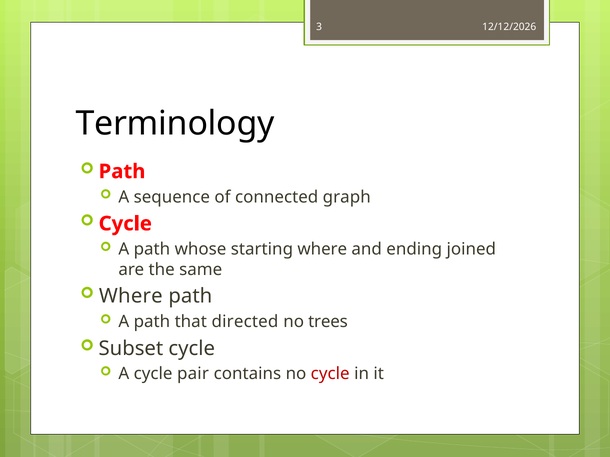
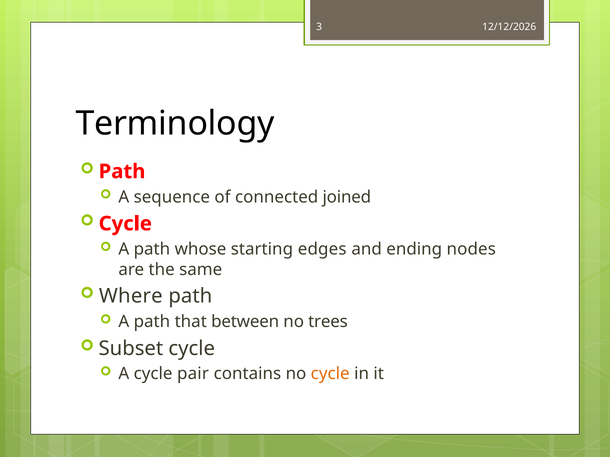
graph: graph -> joined
starting where: where -> edges
joined: joined -> nodes
directed: directed -> between
cycle at (330, 374) colour: red -> orange
